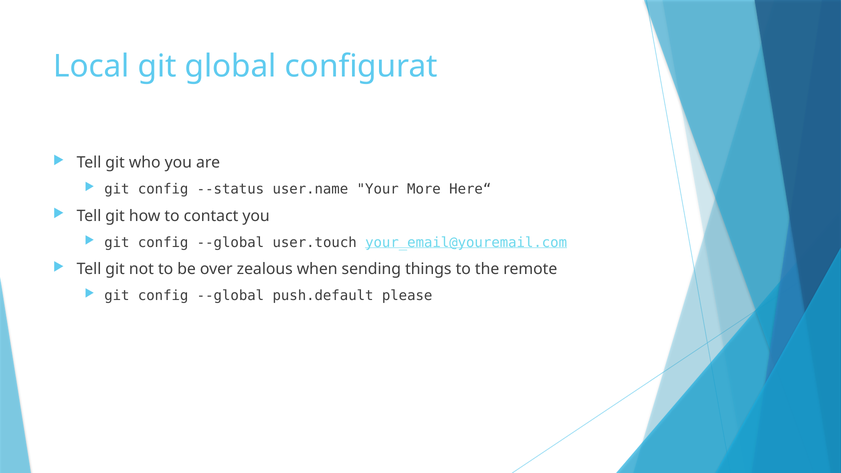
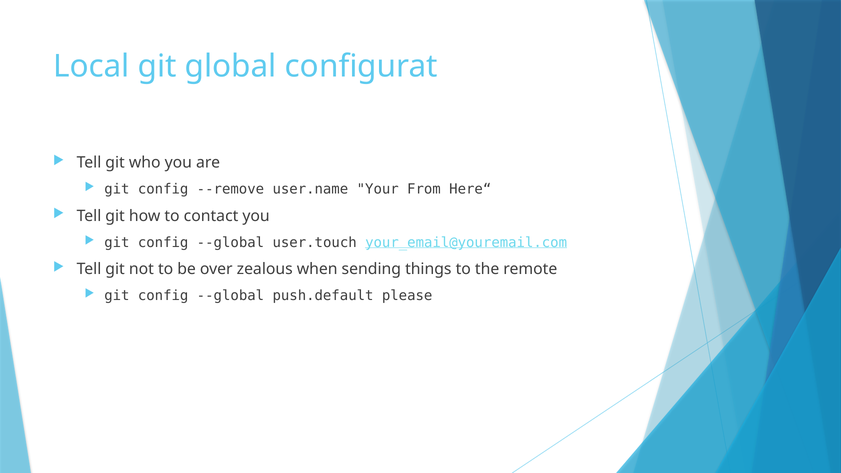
--status: --status -> --remove
More: More -> From
